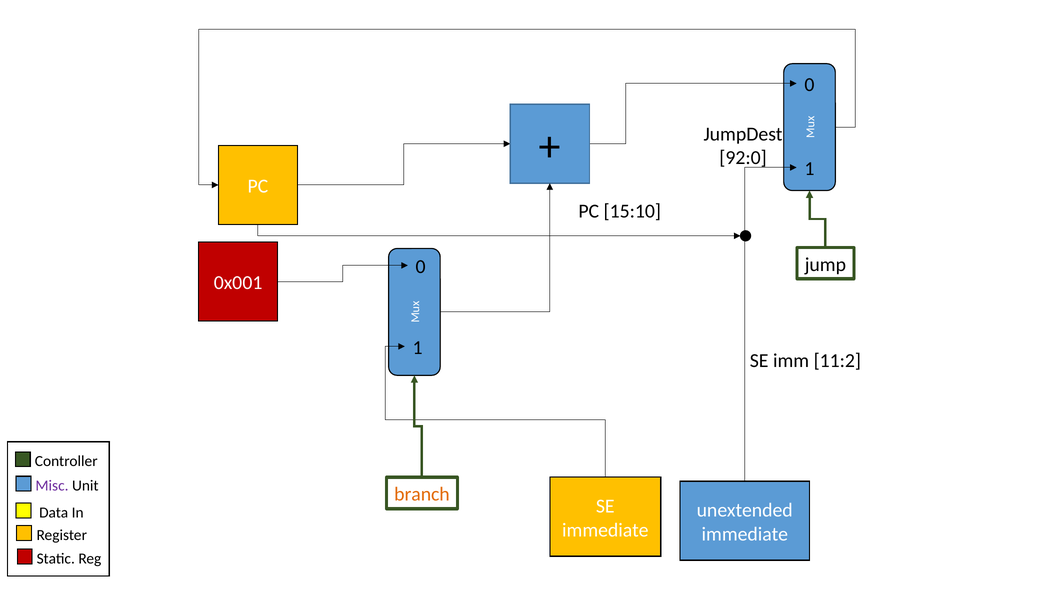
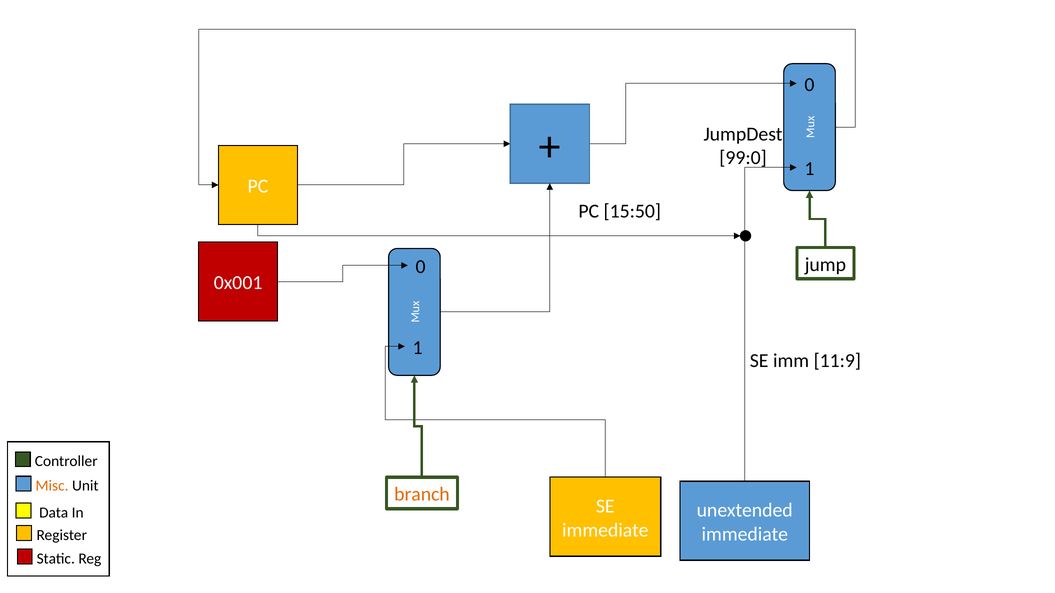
92:0: 92:0 -> 99:0
15:10: 15:10 -> 15:50
11:2: 11:2 -> 11:9
Misc colour: purple -> orange
